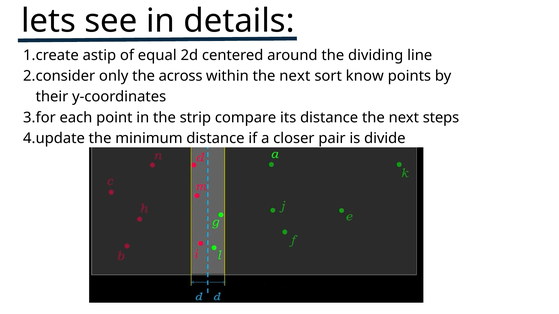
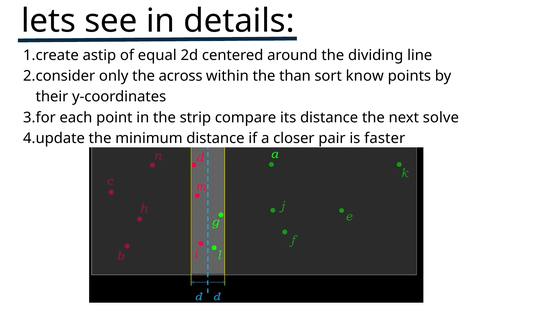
within the next: next -> than
steps: steps -> solve
divide: divide -> faster
